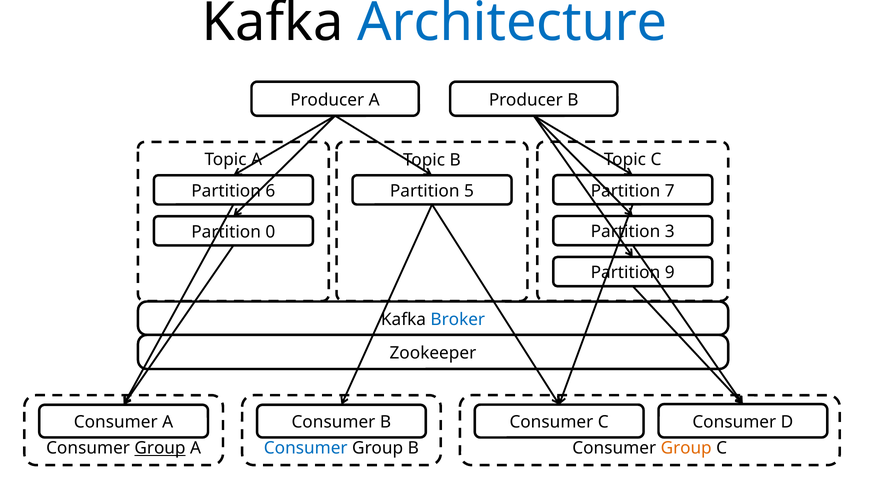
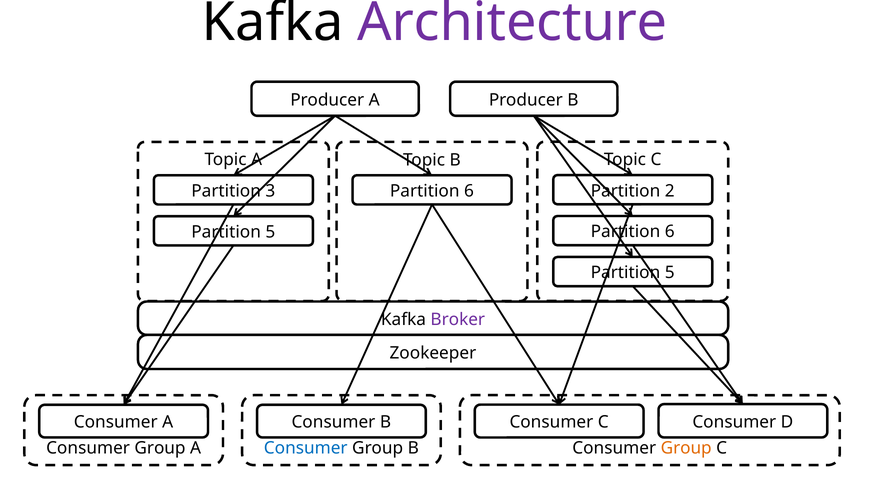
Architecture colour: blue -> purple
7: 7 -> 2
6: 6 -> 3
5 at (469, 191): 5 -> 6
3 at (670, 232): 3 -> 6
0 at (270, 232): 0 -> 5
9 at (670, 273): 9 -> 5
Broker colour: blue -> purple
Group at (160, 448) underline: present -> none
